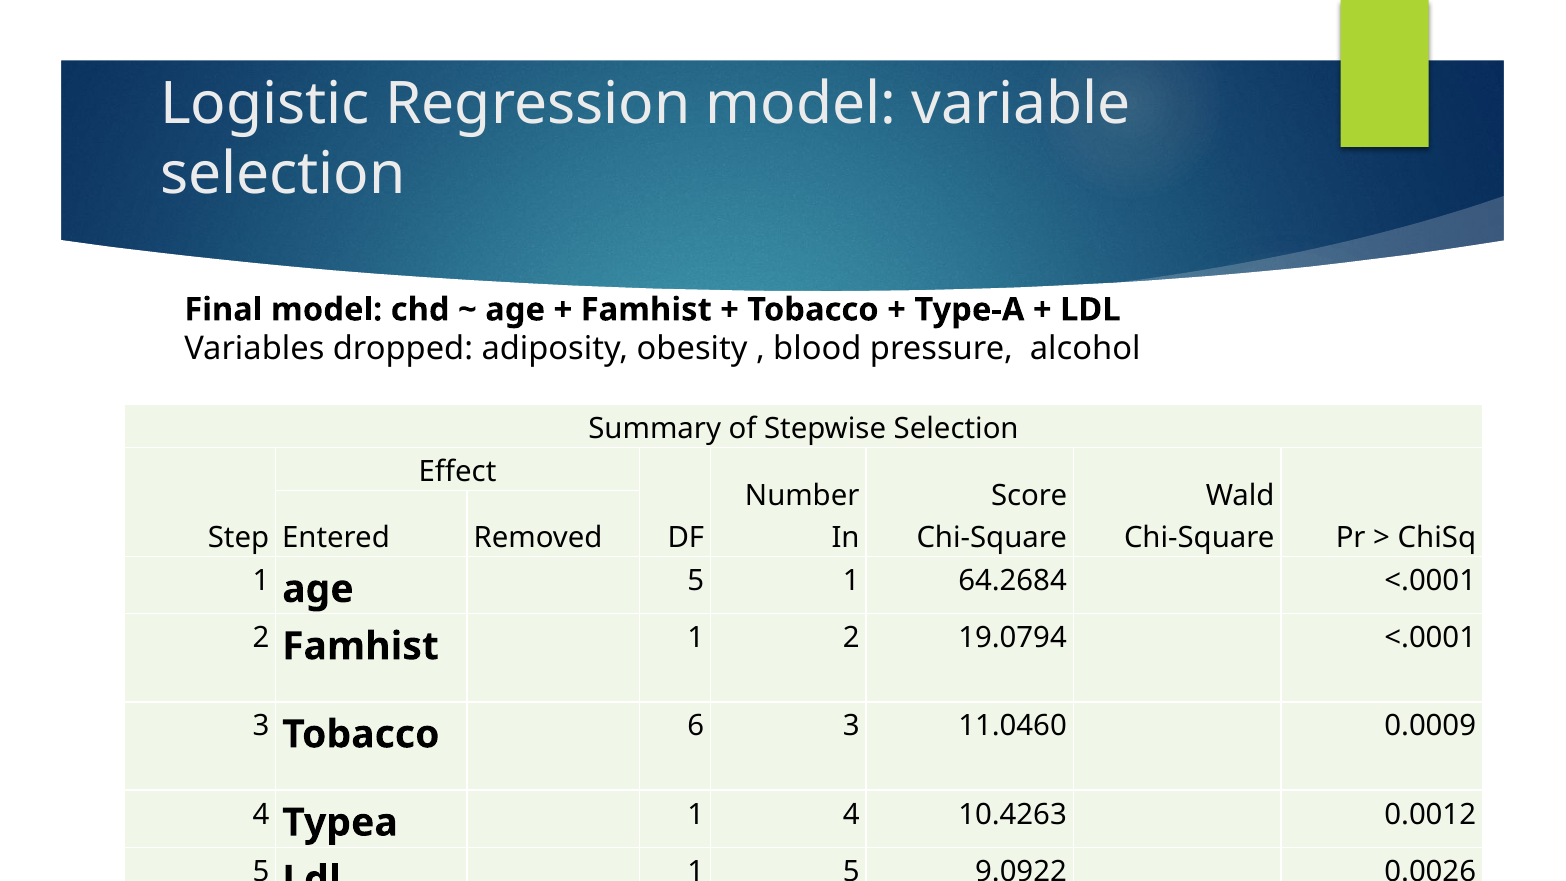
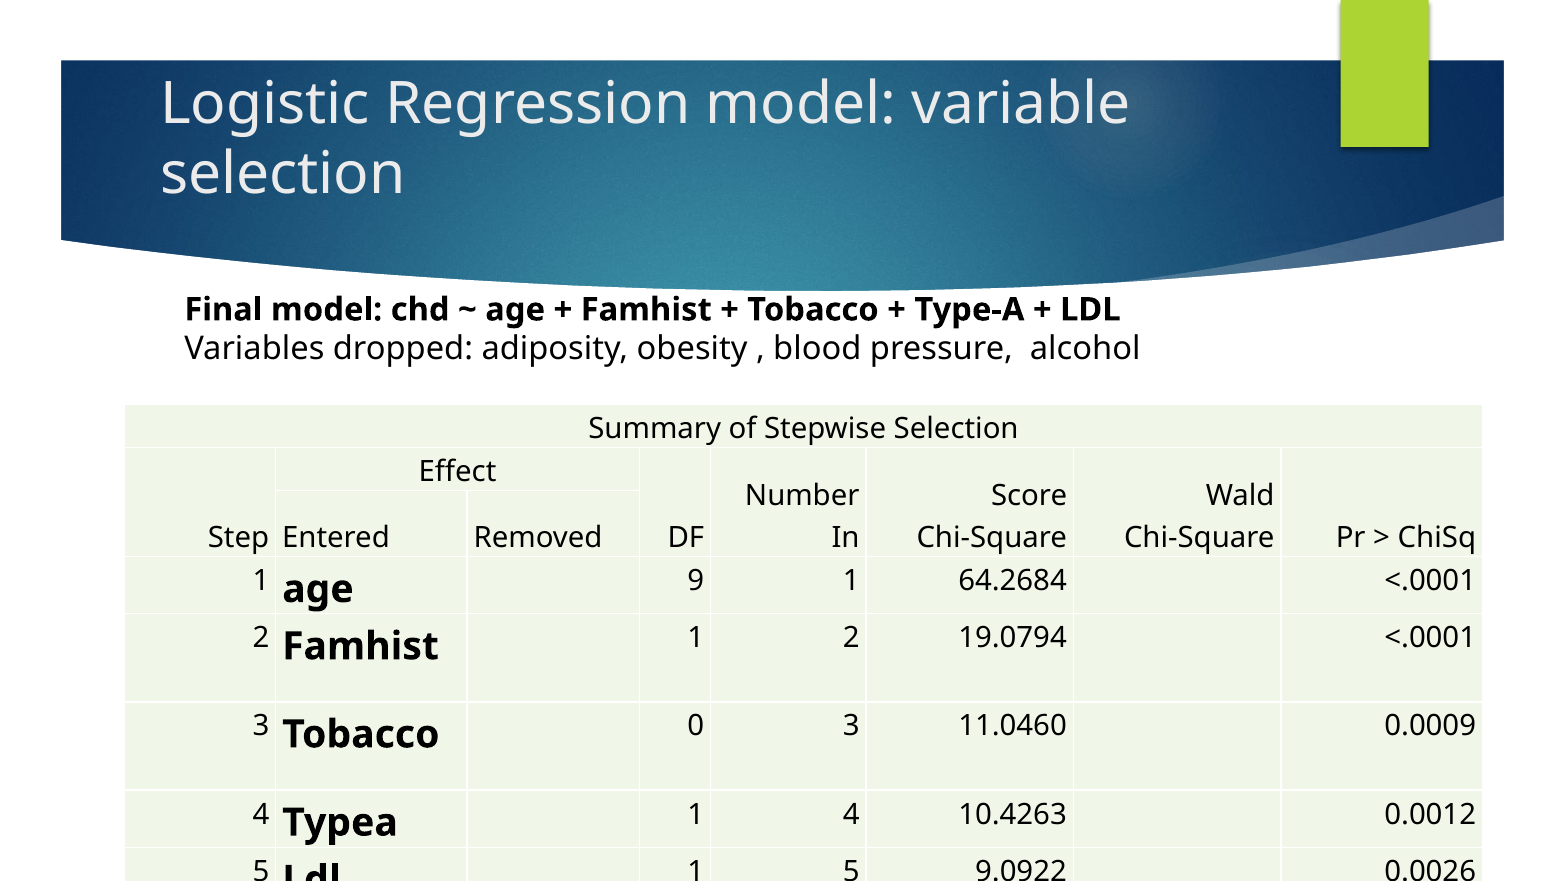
5 at (696, 581): 5 -> 9
6: 6 -> 0
